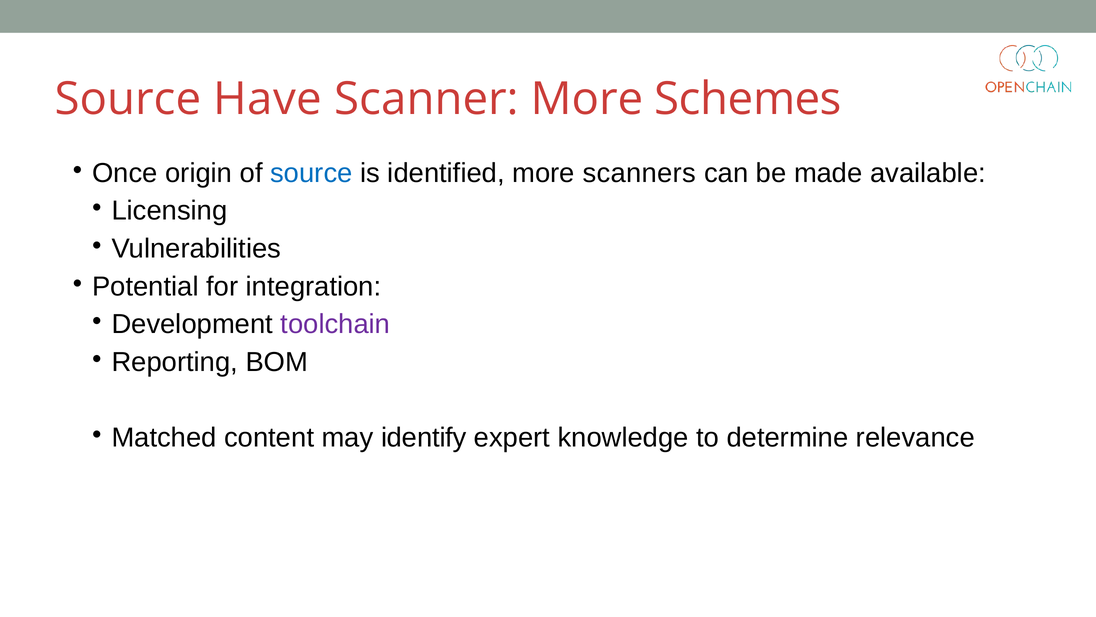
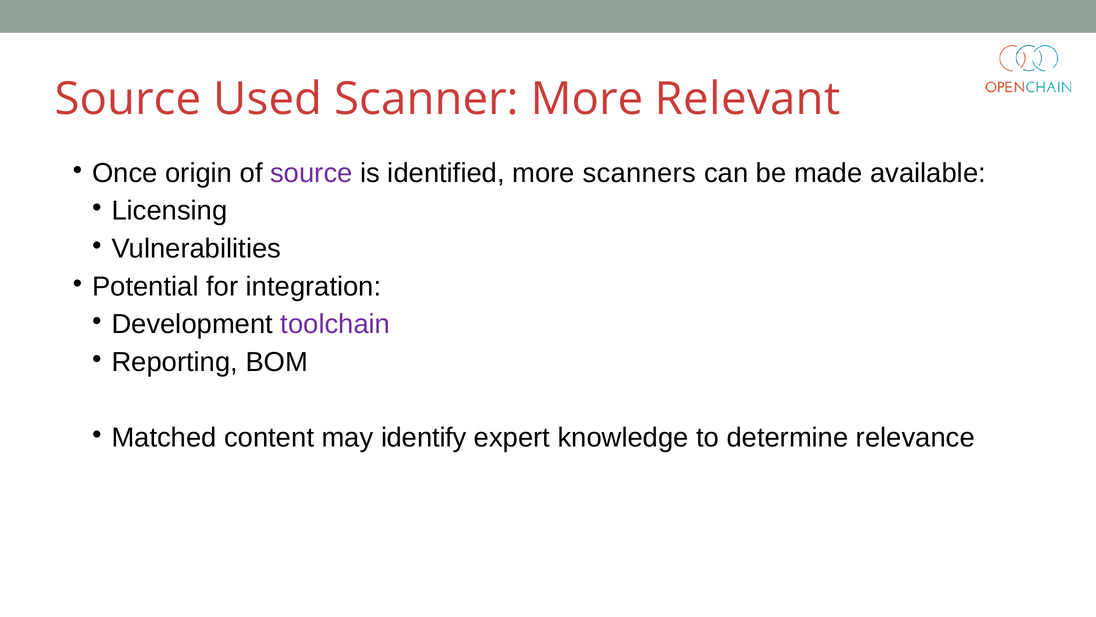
Have: Have -> Used
Schemes: Schemes -> Relevant
source at (311, 173) colour: blue -> purple
